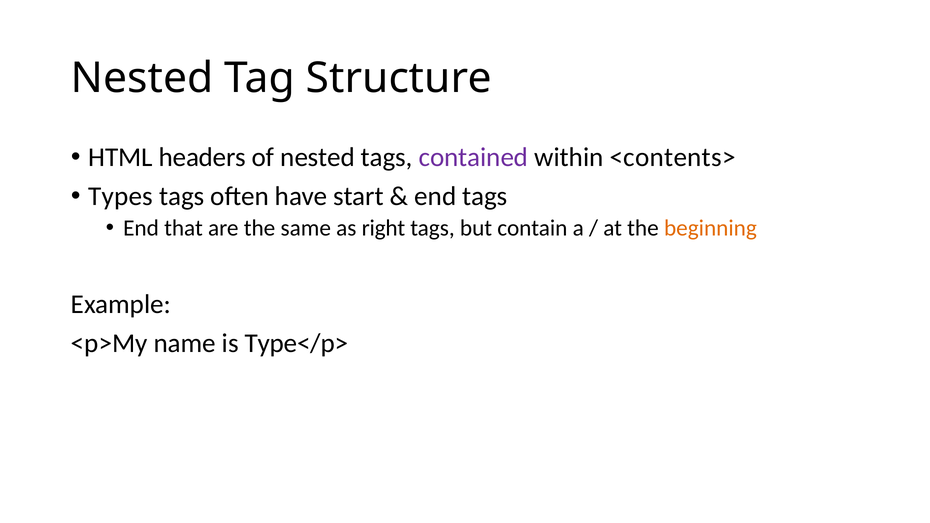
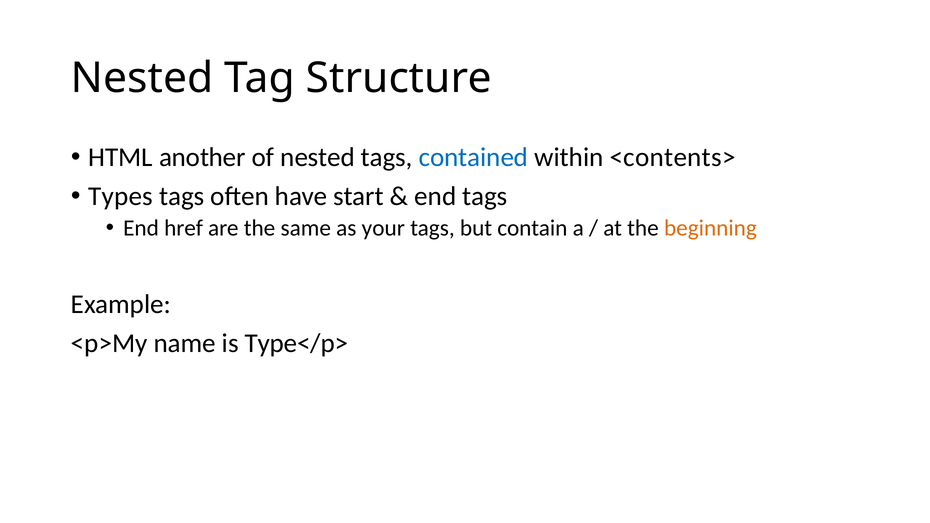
headers: headers -> another
contained colour: purple -> blue
that: that -> href
right: right -> your
